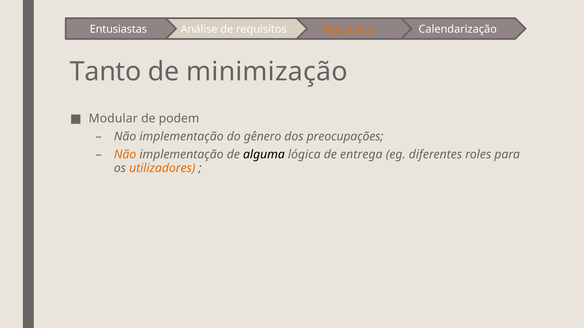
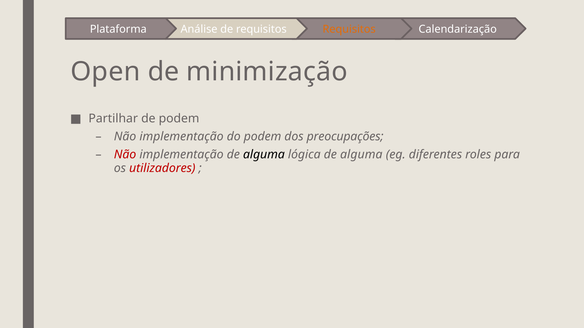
Entusiastas: Entusiastas -> Plataforma
Tanto: Tanto -> Open
Modular: Modular -> Partilhar
do gênero: gênero -> podem
Não at (125, 155) colour: orange -> red
lógica de entrega: entrega -> alguma
utilizadores colour: orange -> red
